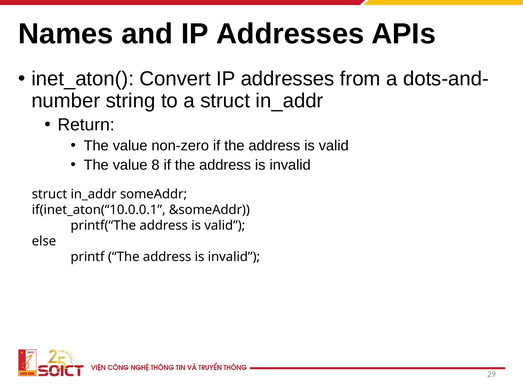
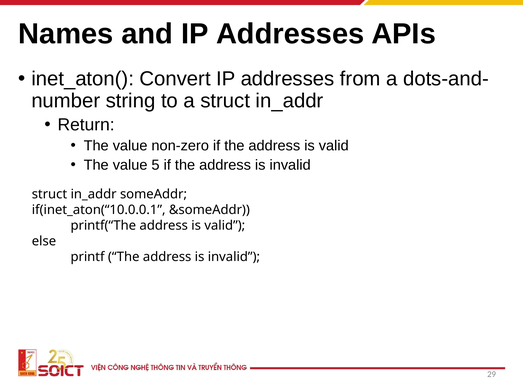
8: 8 -> 5
